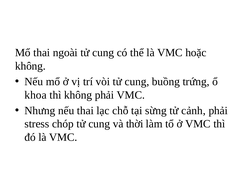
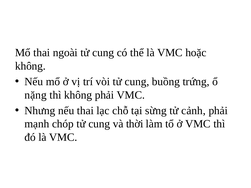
khoa: khoa -> nặng
stress: stress -> mạnh
